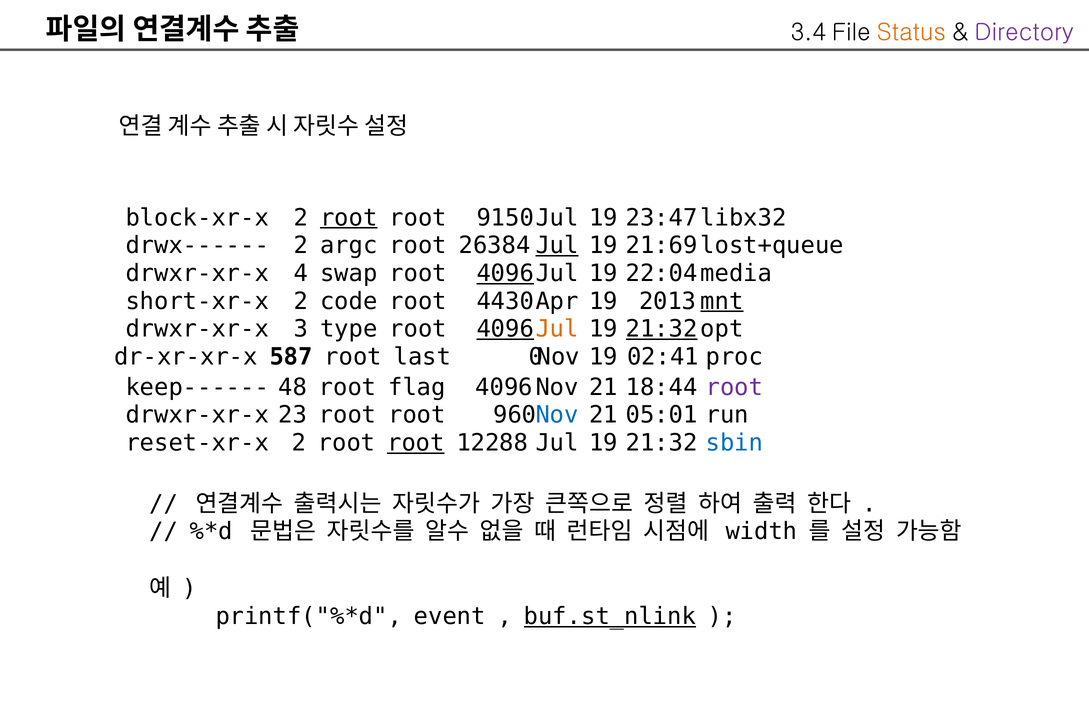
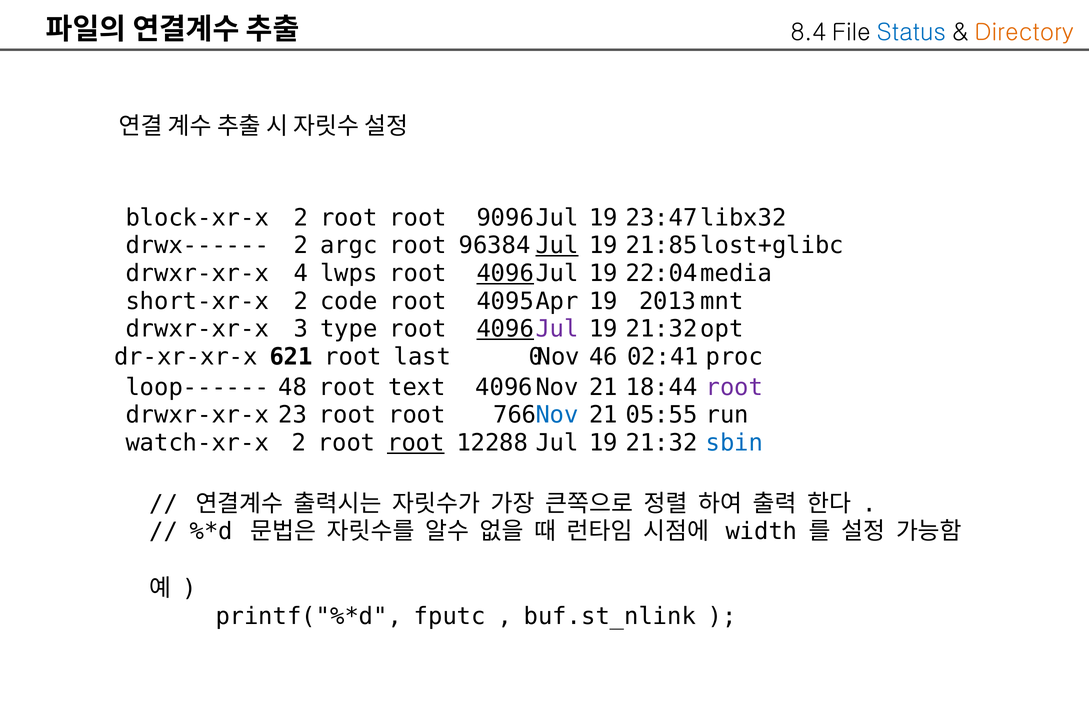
3.4: 3.4 -> 8.4
Status colour: orange -> blue
Directory colour: purple -> orange
root at (349, 218) underline: present -> none
9150: 9150 -> 9096
26384: 26384 -> 96384
21:69: 21:69 -> 21:85
lost+queue: lost+queue -> lost+glibc
swap: swap -> lwps
4430: 4430 -> 4095
mnt underline: present -> none
Jul at (557, 329) colour: orange -> purple
21:32 at (662, 329) underline: present -> none
587: 587 -> 621
19 at (603, 357): 19 -> 46
keep------: keep------ -> loop------
flag: flag -> text
960: 960 -> 766
05:01: 05:01 -> 05:55
reset-xr-x: reset-xr-x -> watch-xr-x
event: event -> fputc
buf.st_nlink underline: present -> none
